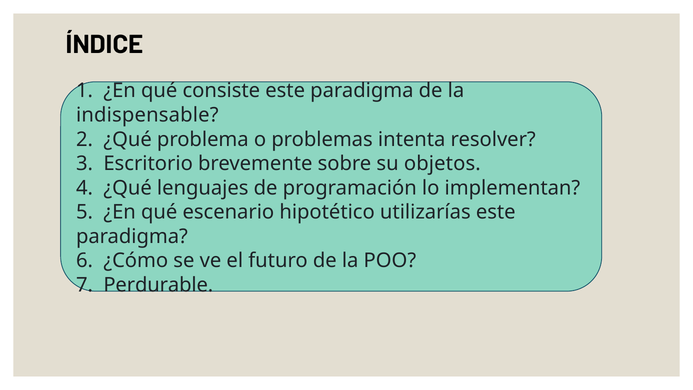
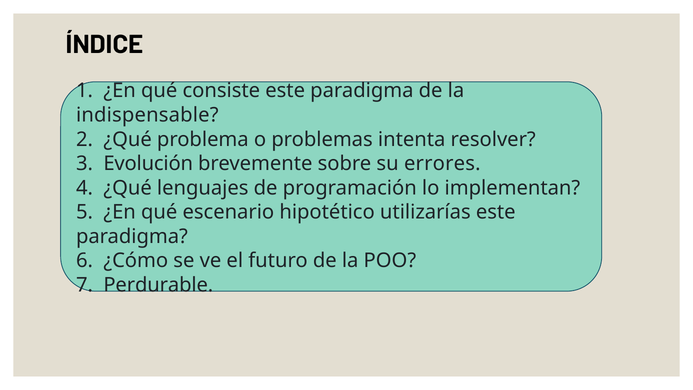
Escritorio: Escritorio -> Evolución
objetos: objetos -> errores
